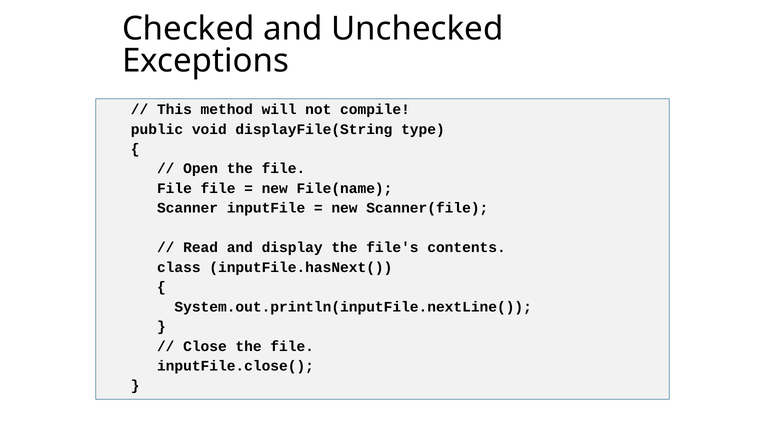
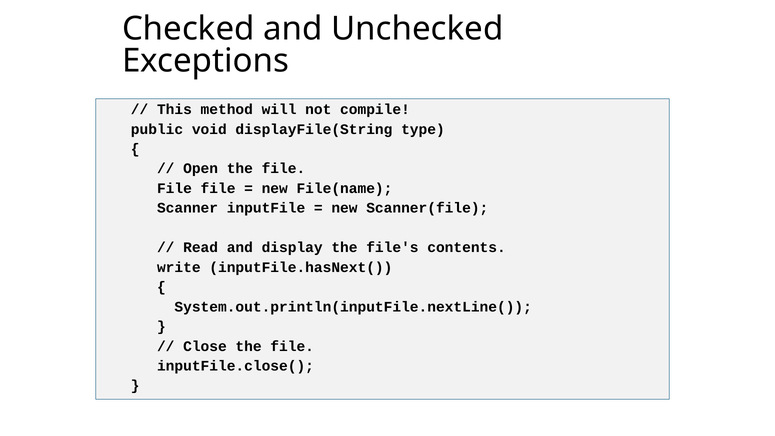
class: class -> write
